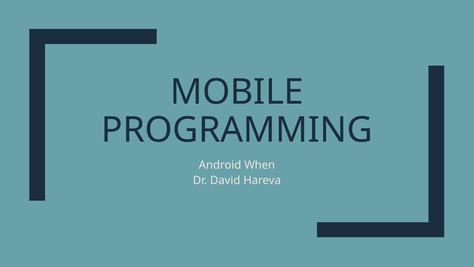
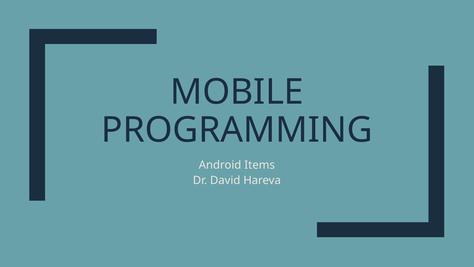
When: When -> Items
